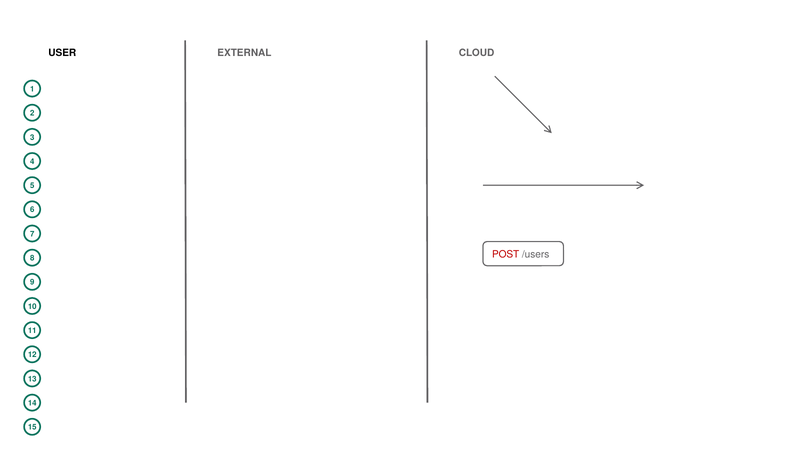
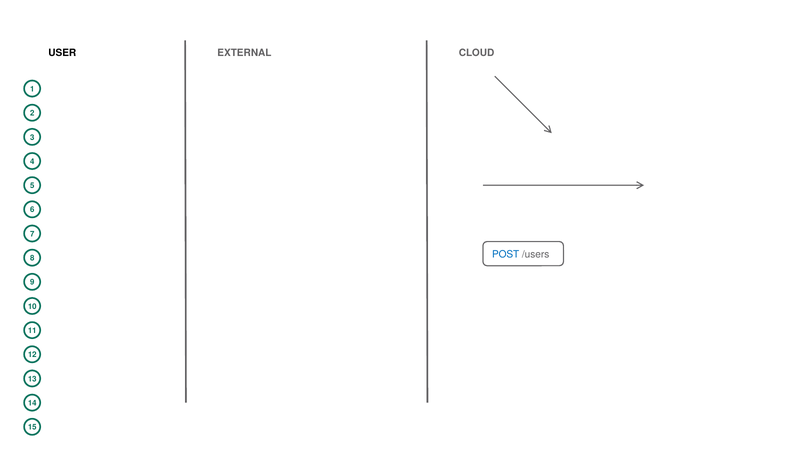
POST colour: red -> blue
